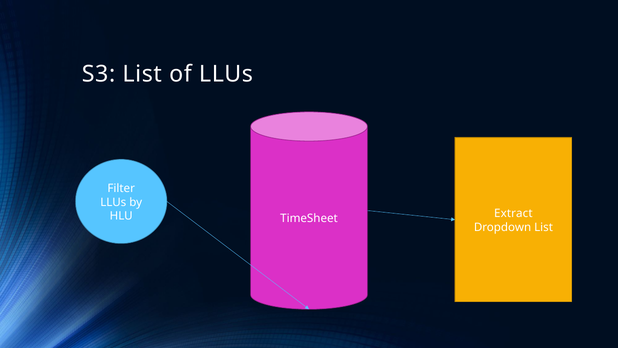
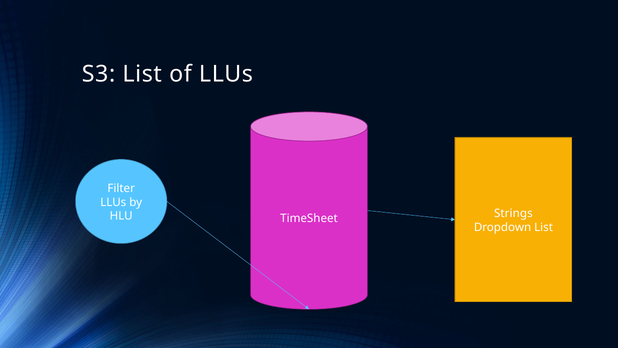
Extract: Extract -> Strings
